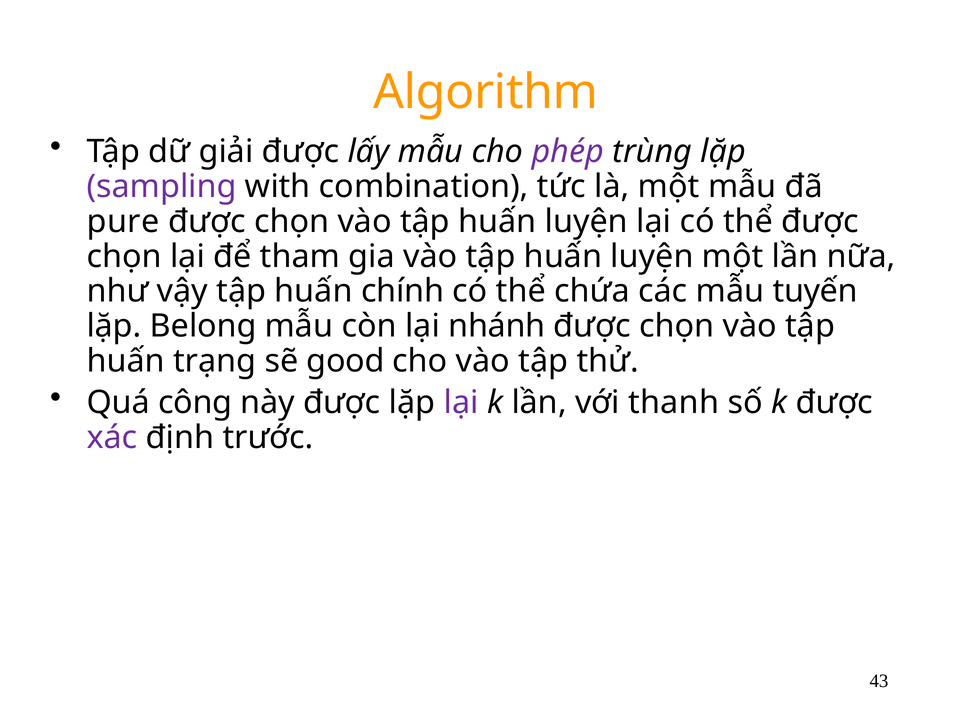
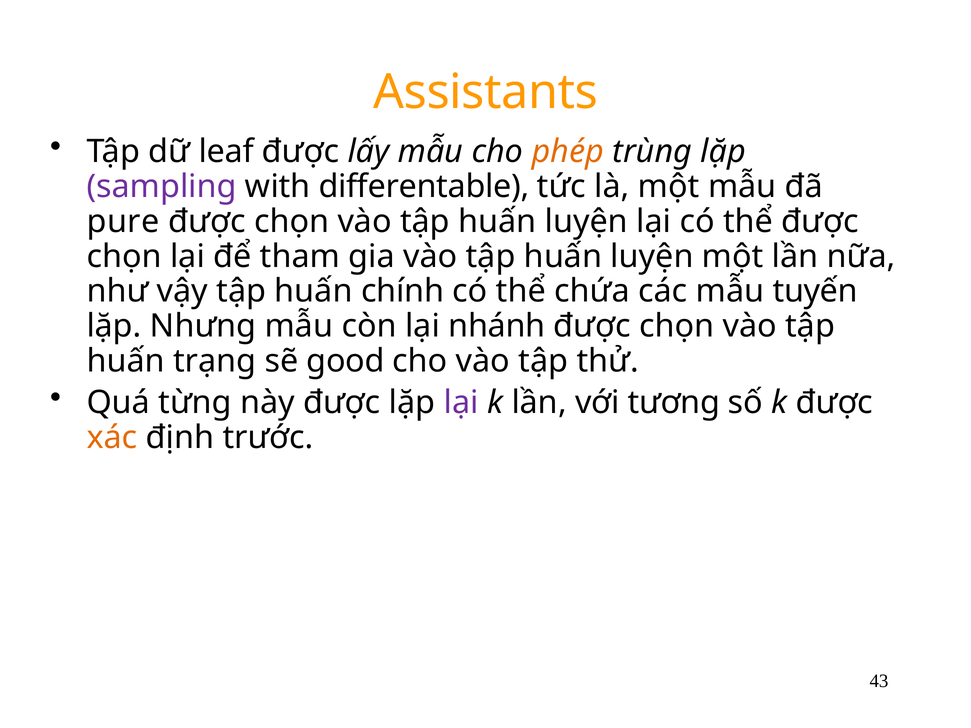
Algorithm: Algorithm -> Assistants
giải: giải -> leaf
phép colour: purple -> orange
combination: combination -> differentable
Belong: Belong -> Nhưng
công: công -> từng
thanh: thanh -> tương
xác colour: purple -> orange
